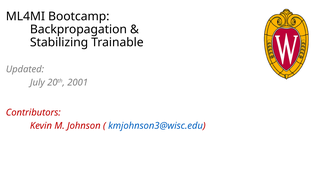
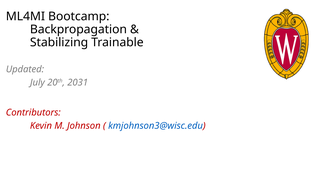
2001: 2001 -> 2031
